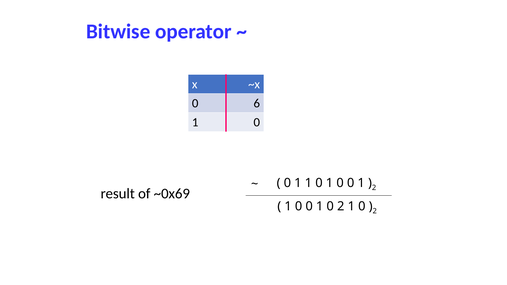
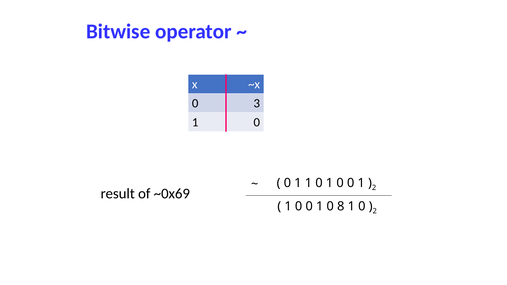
6: 6 -> 3
0 2: 2 -> 8
